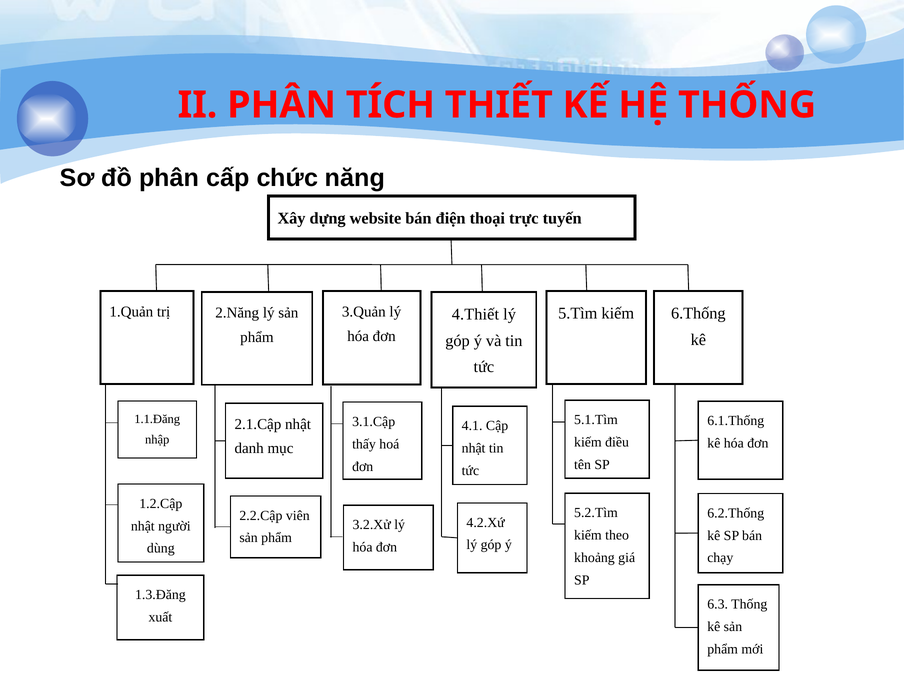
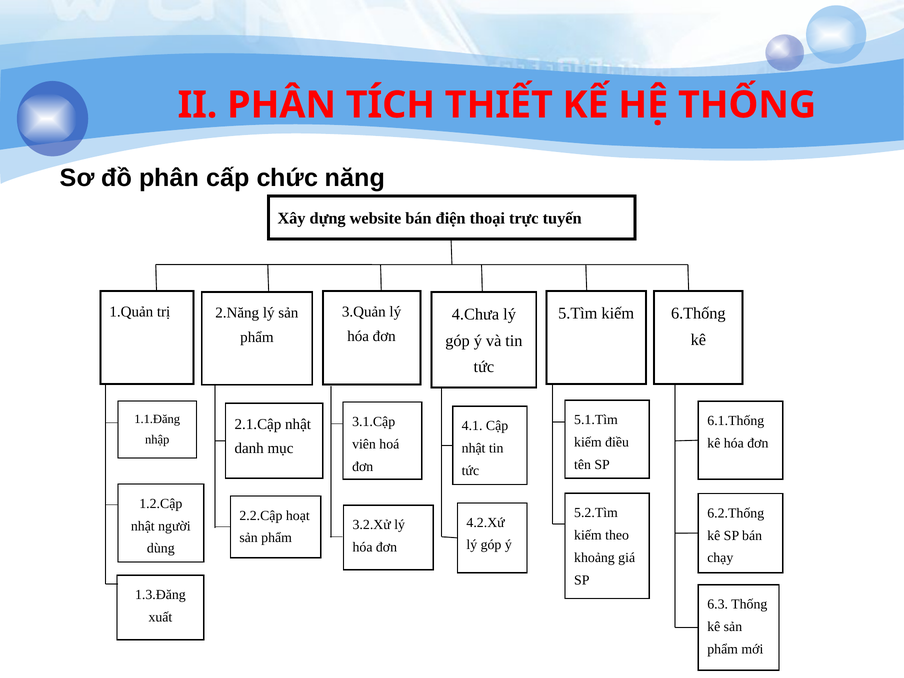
4.Thiết: 4.Thiết -> 4.Chưa
thấy: thấy -> viên
viên: viên -> hoạt
